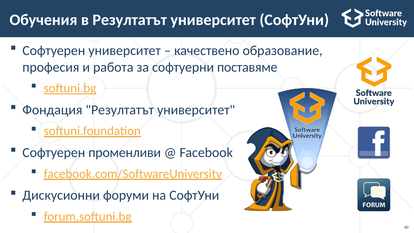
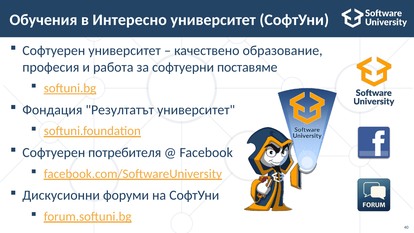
в Резултатът: Резултатът -> Интересно
променливи: променливи -> потребителя
